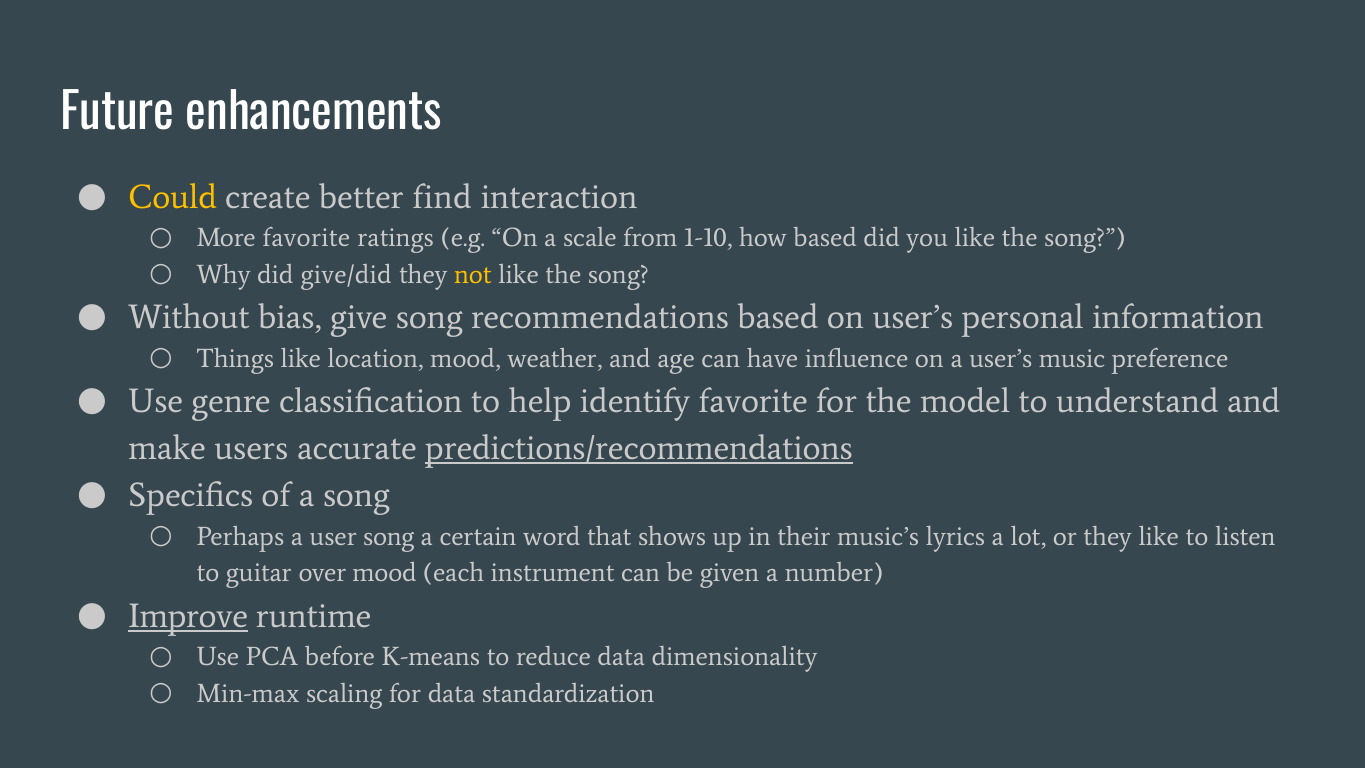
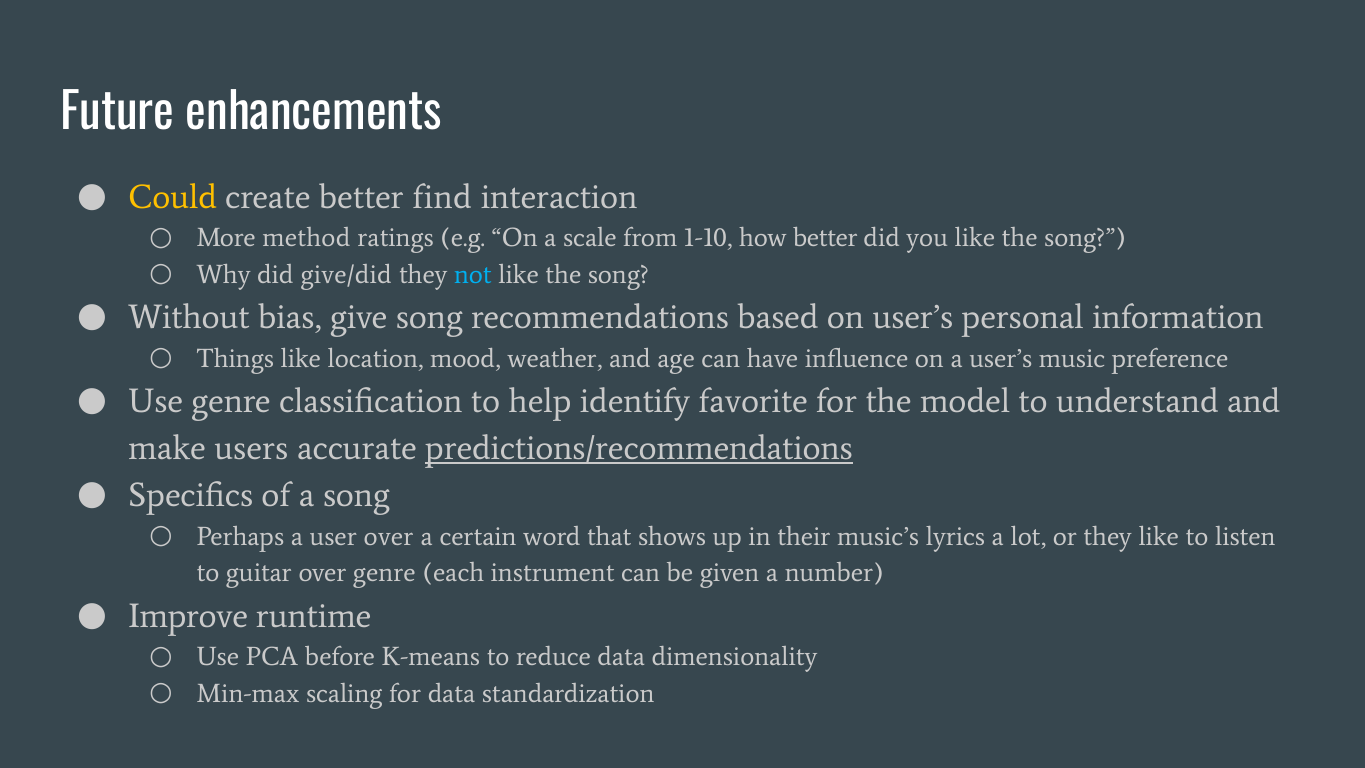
More favorite: favorite -> method
how based: based -> better
not colour: yellow -> light blue
user song: song -> over
over mood: mood -> genre
Improve underline: present -> none
